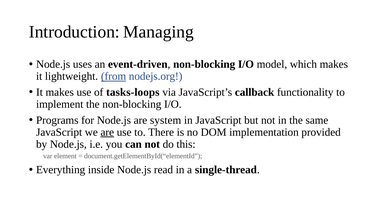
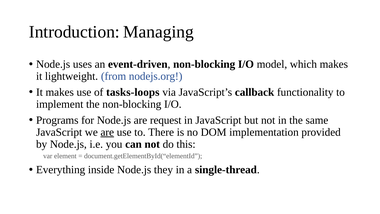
from underline: present -> none
system: system -> request
read: read -> they
